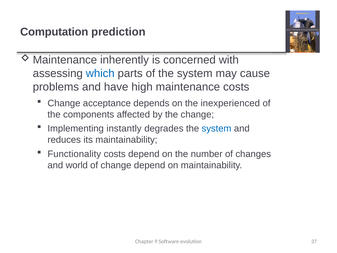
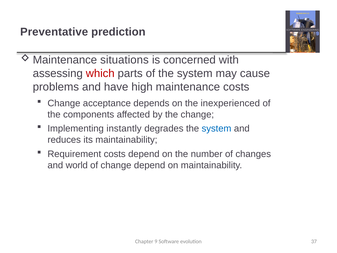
Computation: Computation -> Preventative
inherently: inherently -> situations
which colour: blue -> red
Functionality: Functionality -> Requirement
